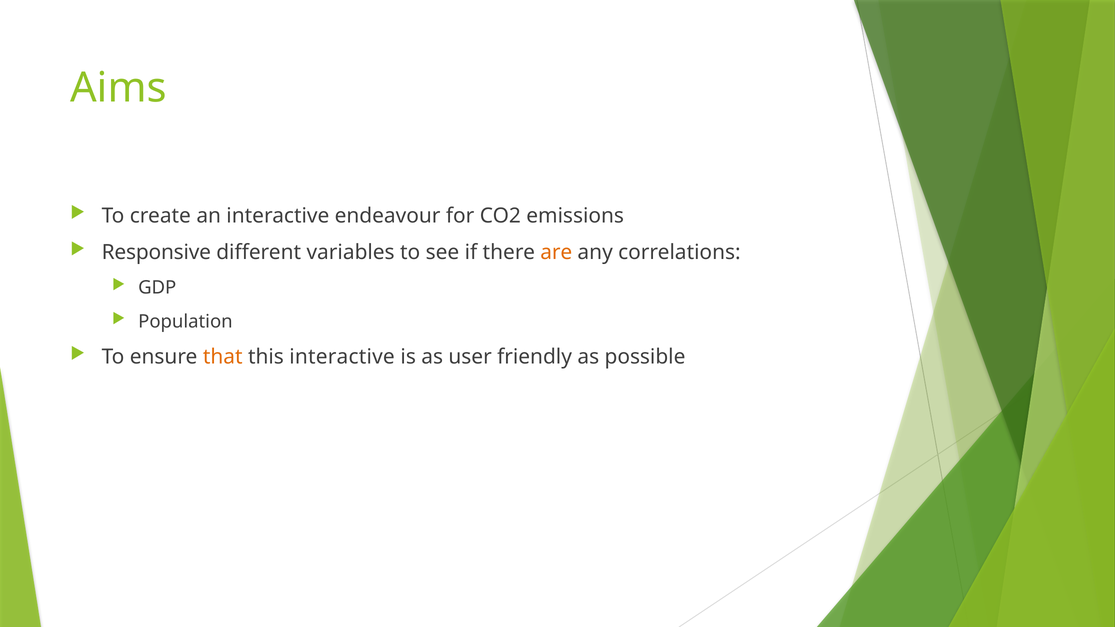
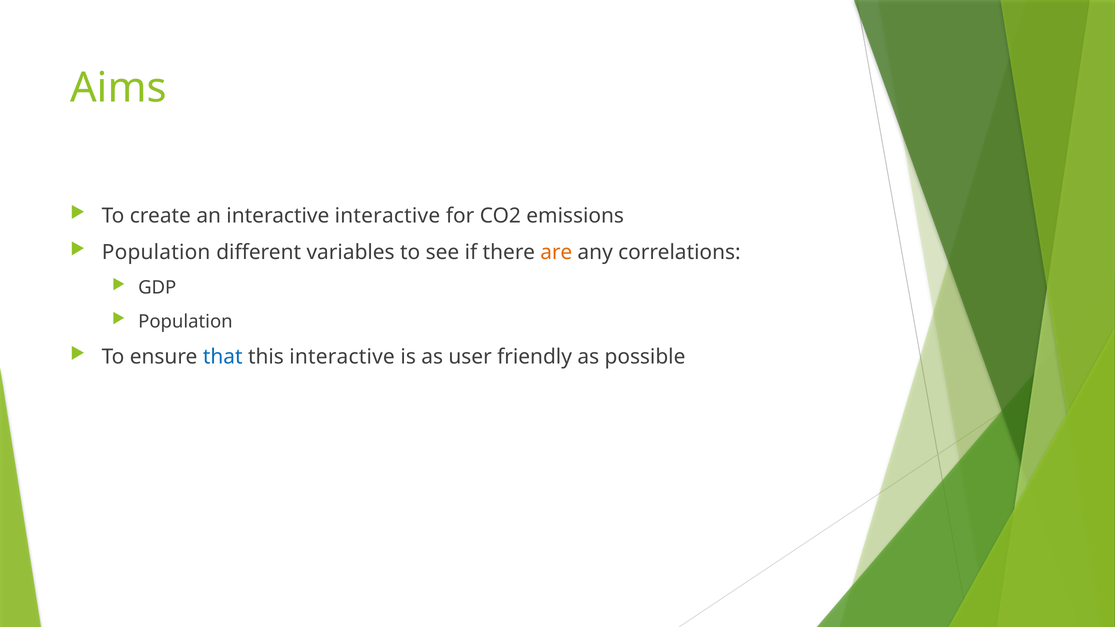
interactive endeavour: endeavour -> interactive
Responsive at (156, 253): Responsive -> Population
that colour: orange -> blue
